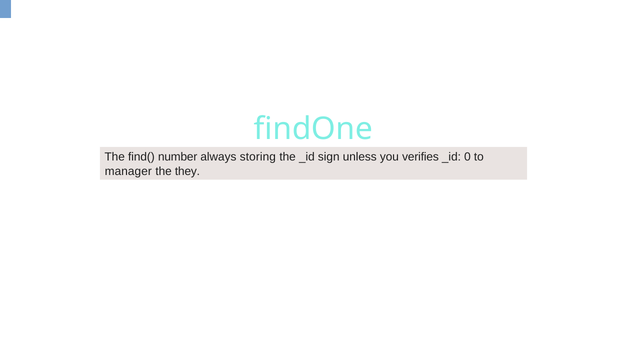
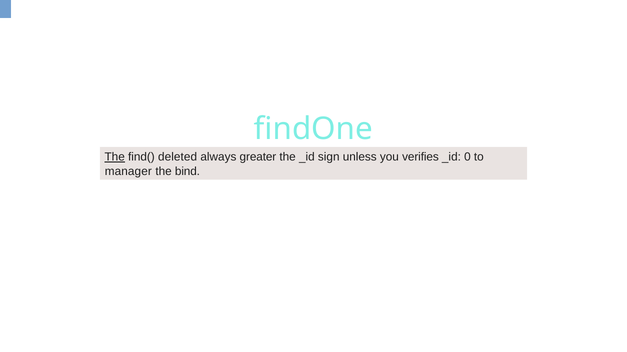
The at (115, 157) underline: none -> present
number: number -> deleted
storing: storing -> greater
they: they -> bind
